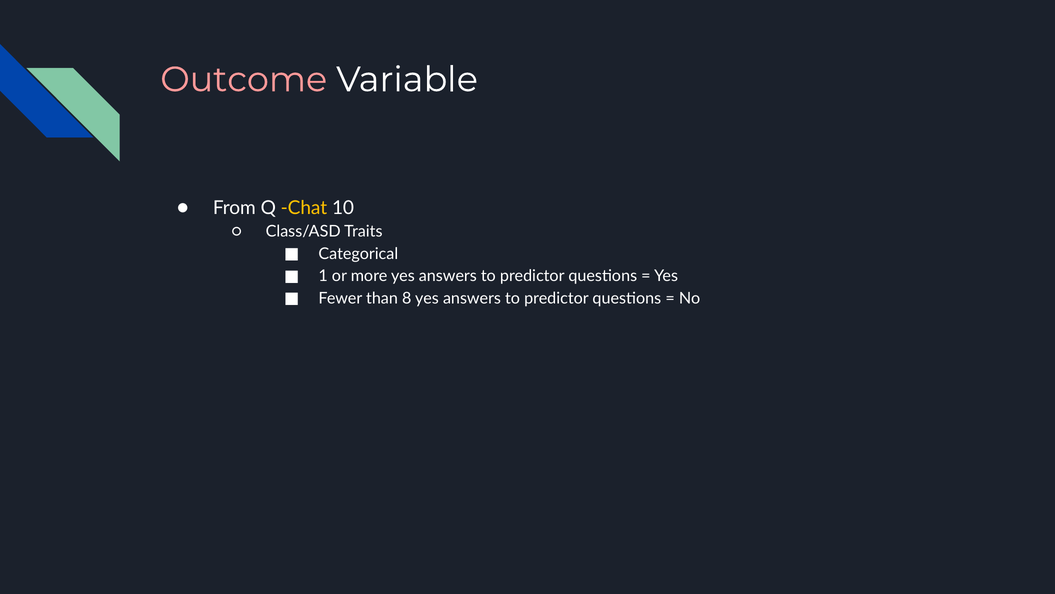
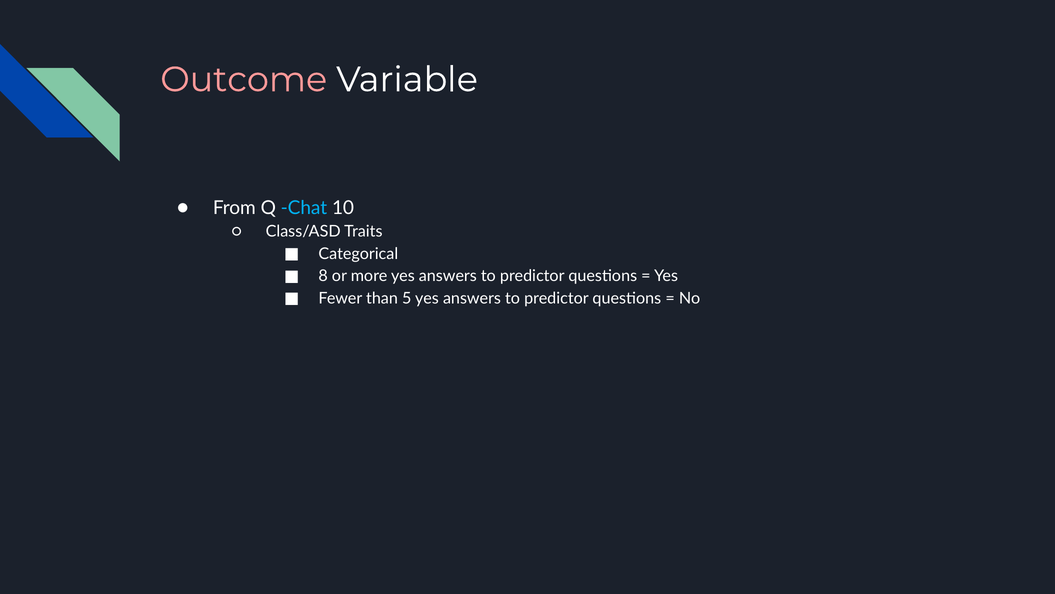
Chat colour: yellow -> light blue
1: 1 -> 8
8: 8 -> 5
